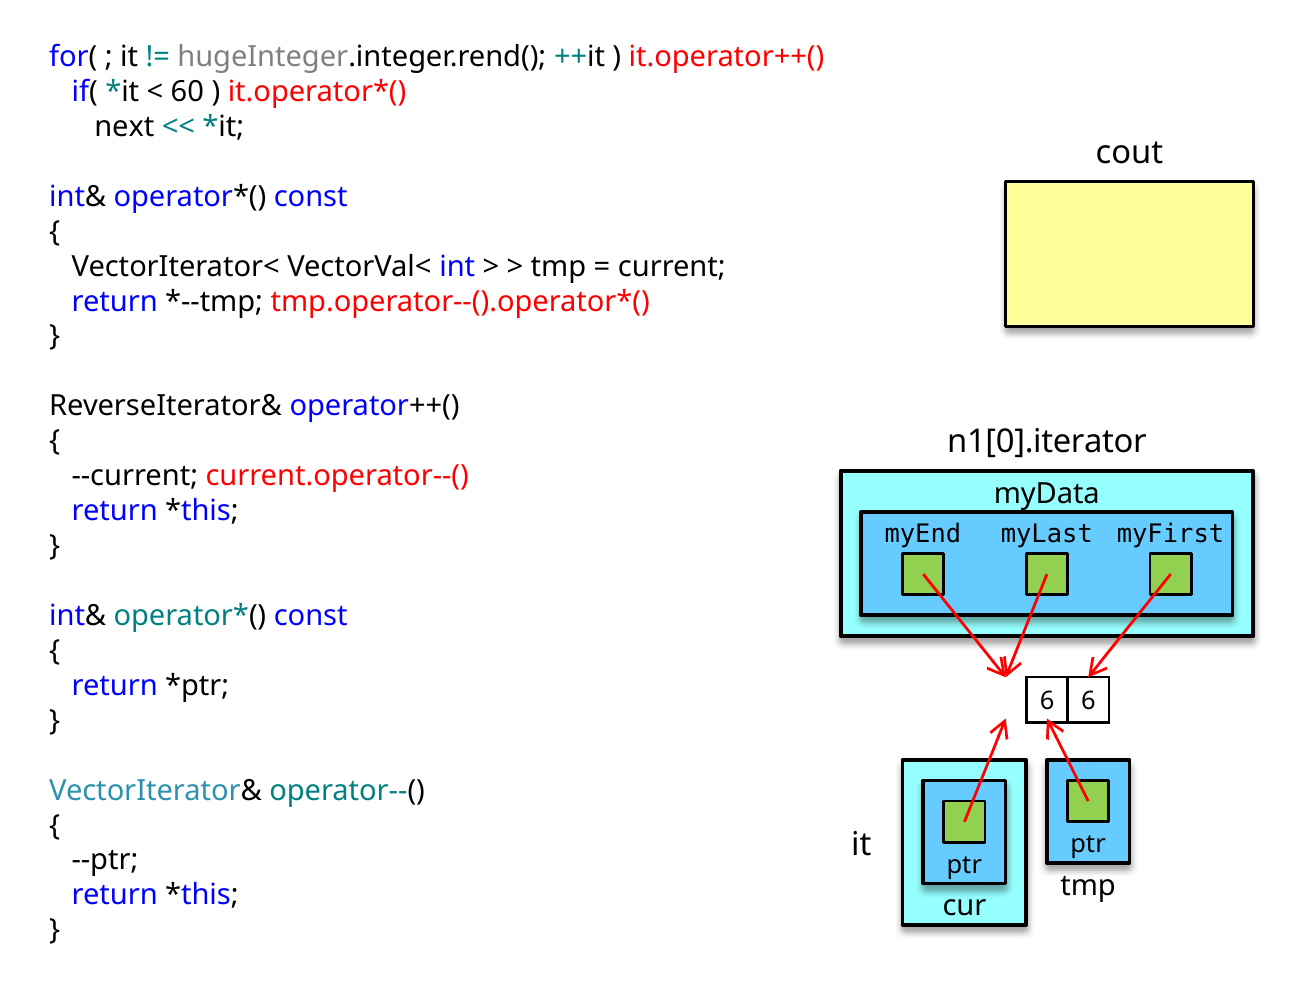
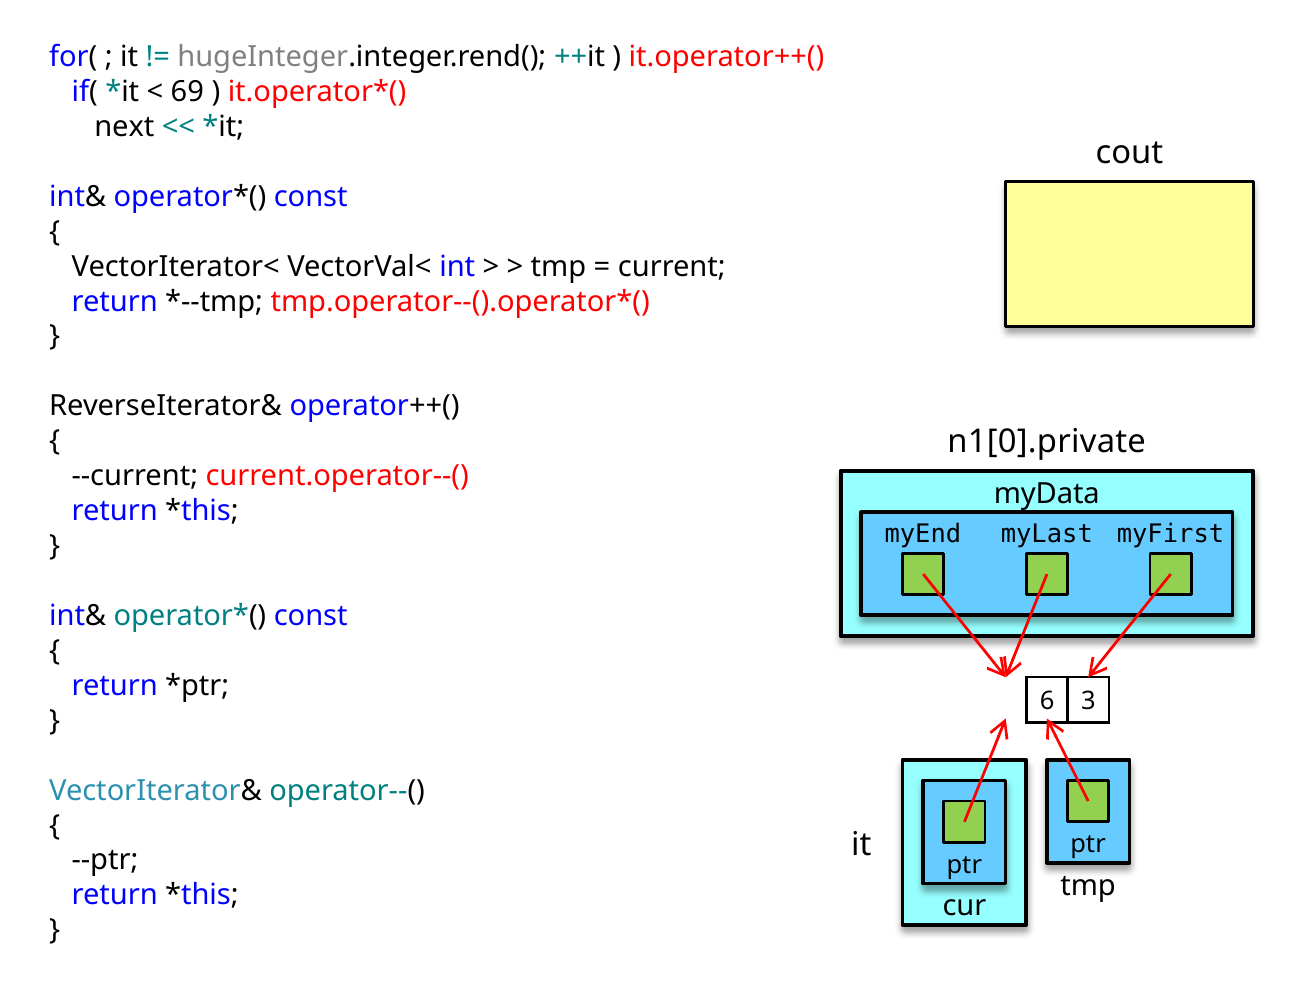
60: 60 -> 69
n1[0].iterator: n1[0].iterator -> n1[0].private
6 6: 6 -> 3
